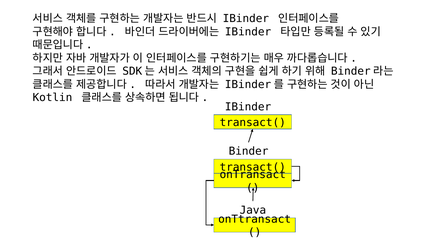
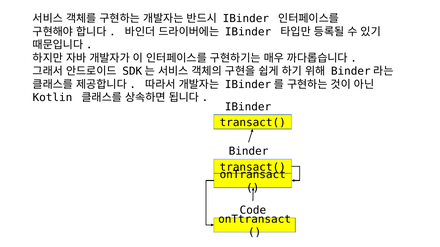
Java: Java -> Code
